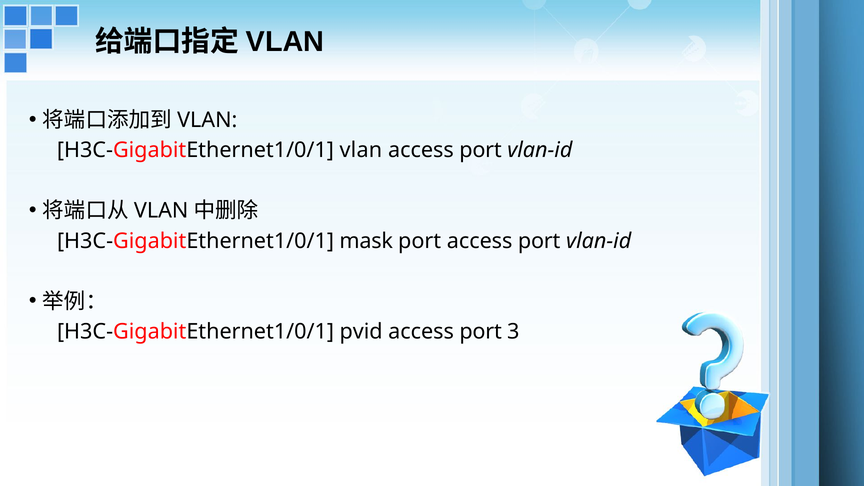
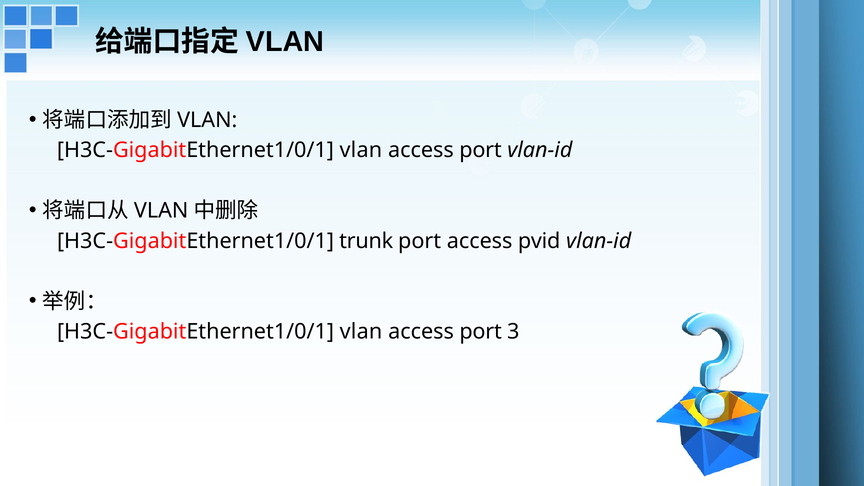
mask: mask -> trunk
port access port: port -> pvid
pvid at (361, 332): pvid -> vlan
